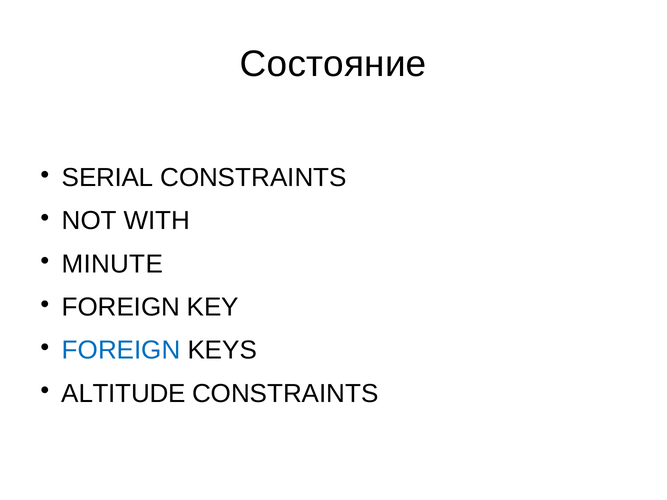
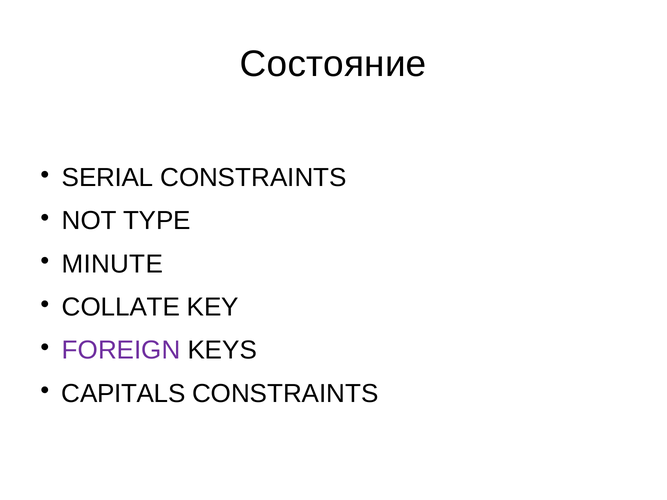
WITH: WITH -> TYPE
FOREIGN at (121, 307): FOREIGN -> COLLATE
FOREIGN at (121, 350) colour: blue -> purple
ALTITUDE: ALTITUDE -> CAPITALS
